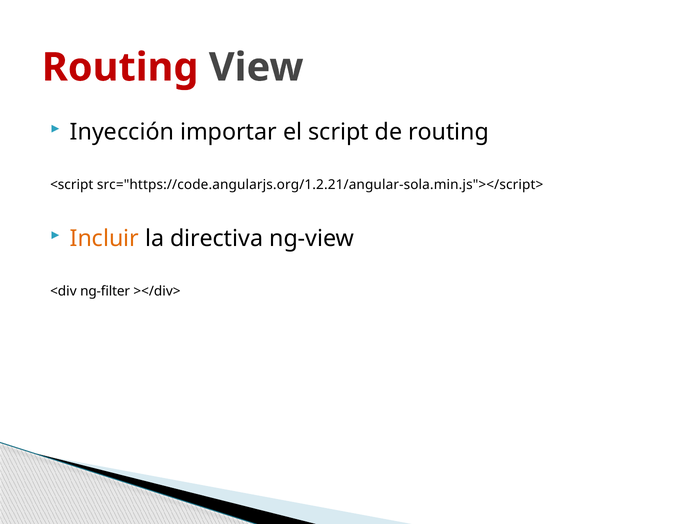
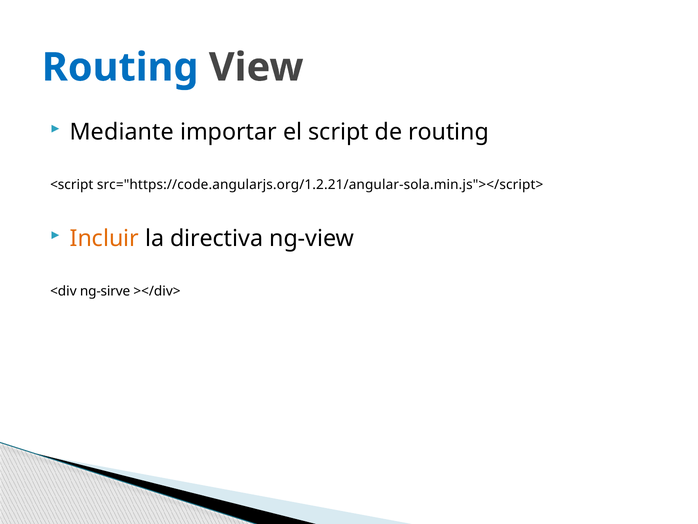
Routing at (120, 67) colour: red -> blue
Inyección: Inyección -> Mediante
ng-filter: ng-filter -> ng-sirve
